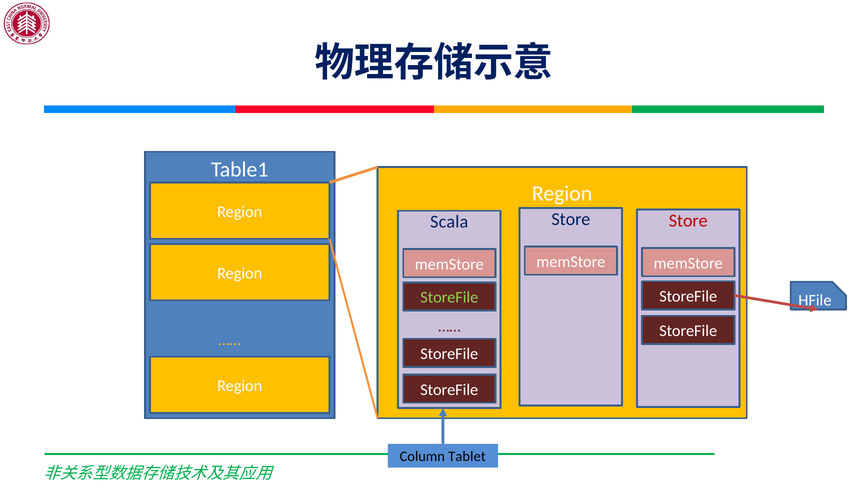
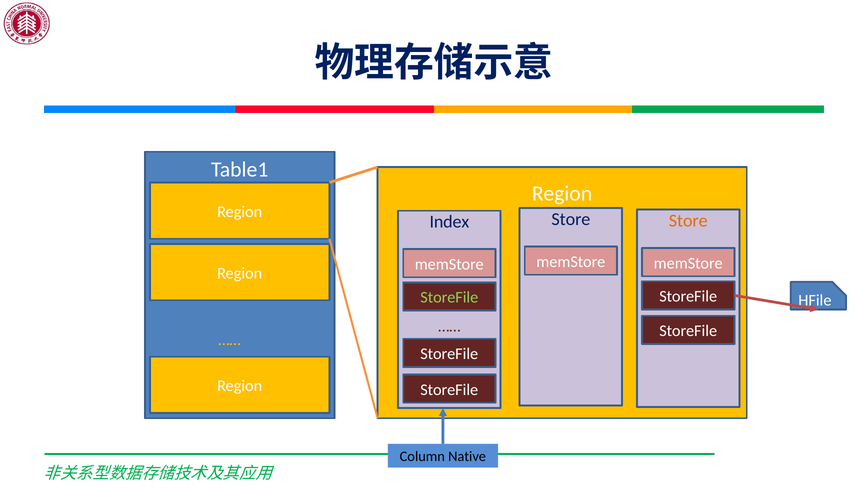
Store at (688, 221) colour: red -> orange
Scala: Scala -> Index
Tablet: Tablet -> Native
